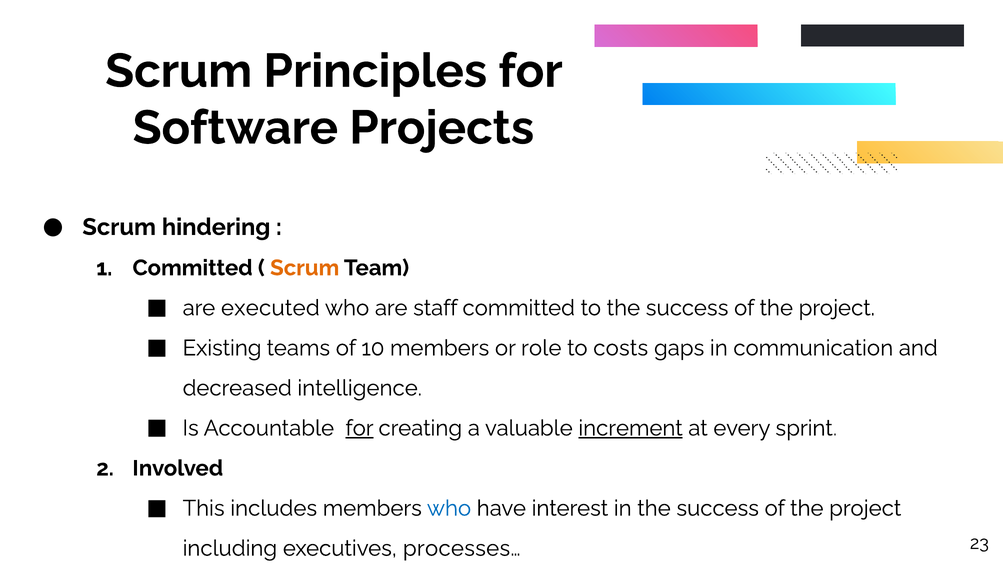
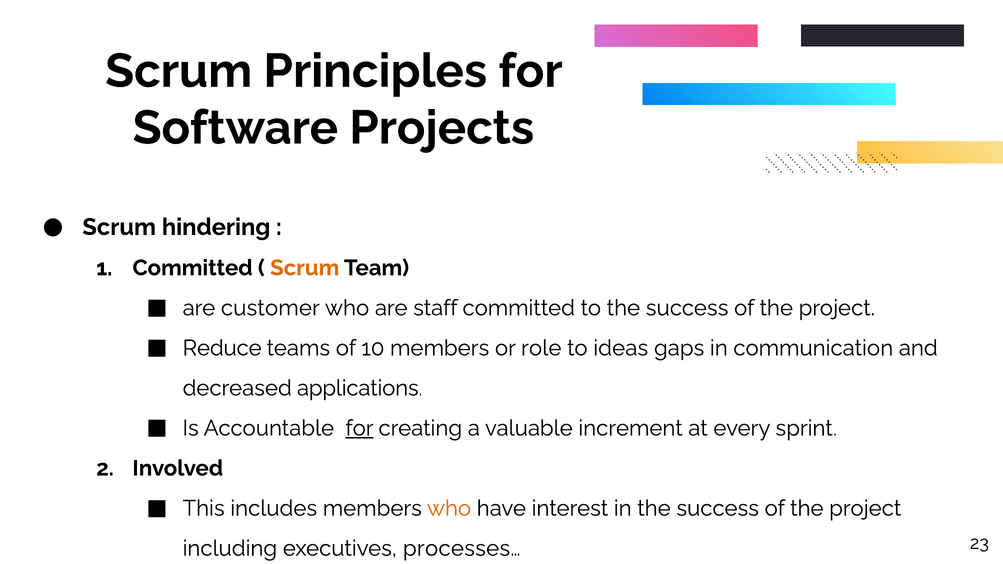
executed: executed -> customer
Existing: Existing -> Reduce
costs: costs -> ideas
intelligence: intelligence -> applications
increment underline: present -> none
who at (449, 508) colour: blue -> orange
